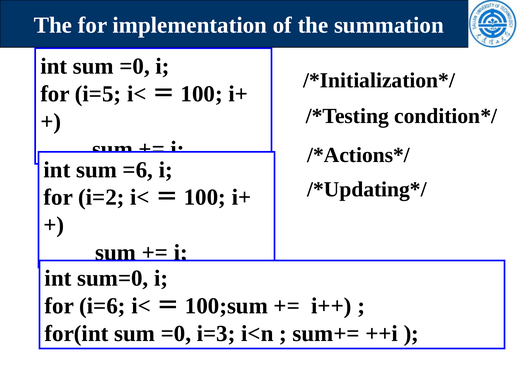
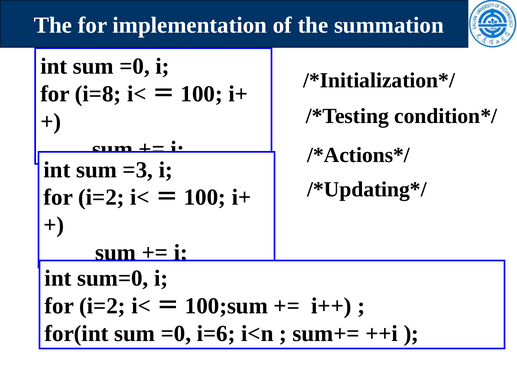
i=5: i=5 -> i=8
=6: =6 -> =3
i=6 at (102, 306): i=6 -> i=2
i=3: i=3 -> i=6
